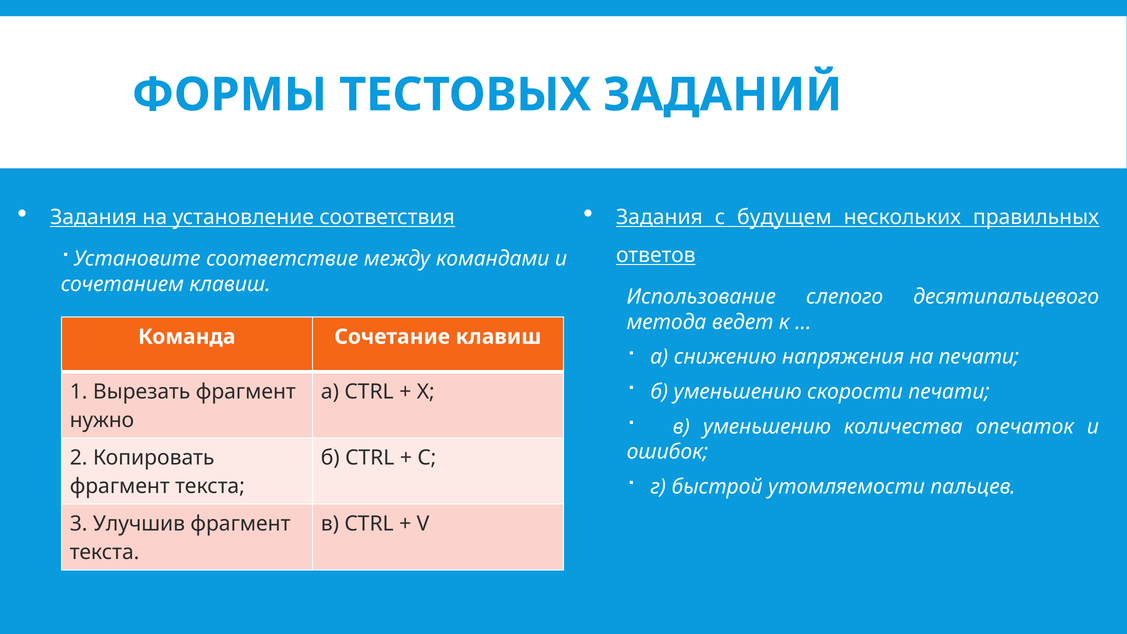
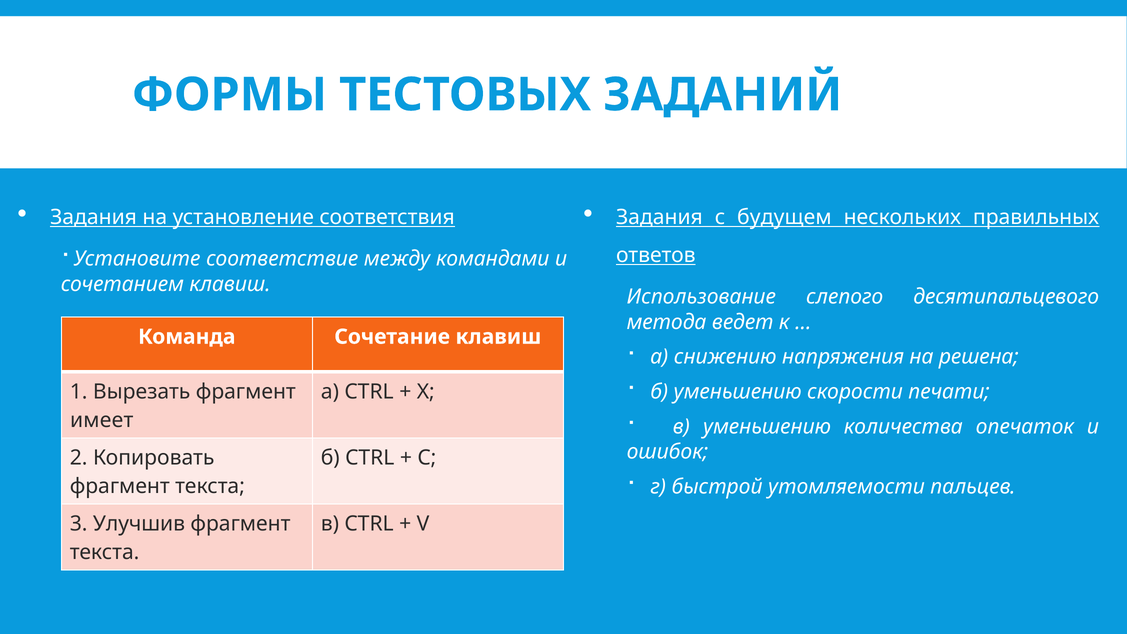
на печати: печати -> решена
нужно: нужно -> имеет
